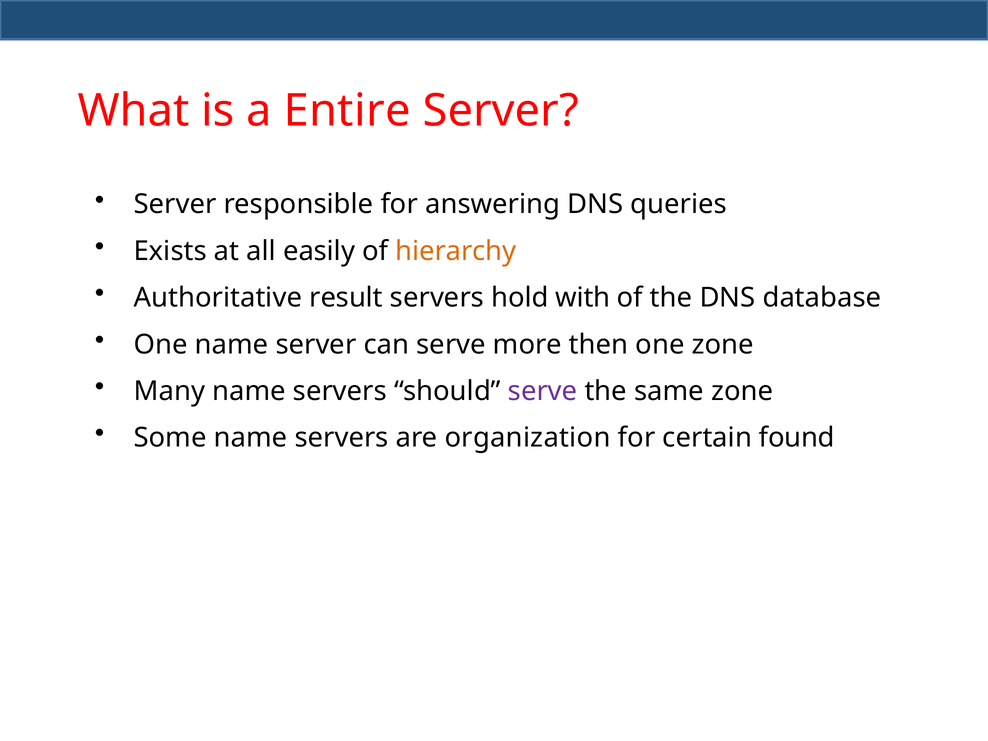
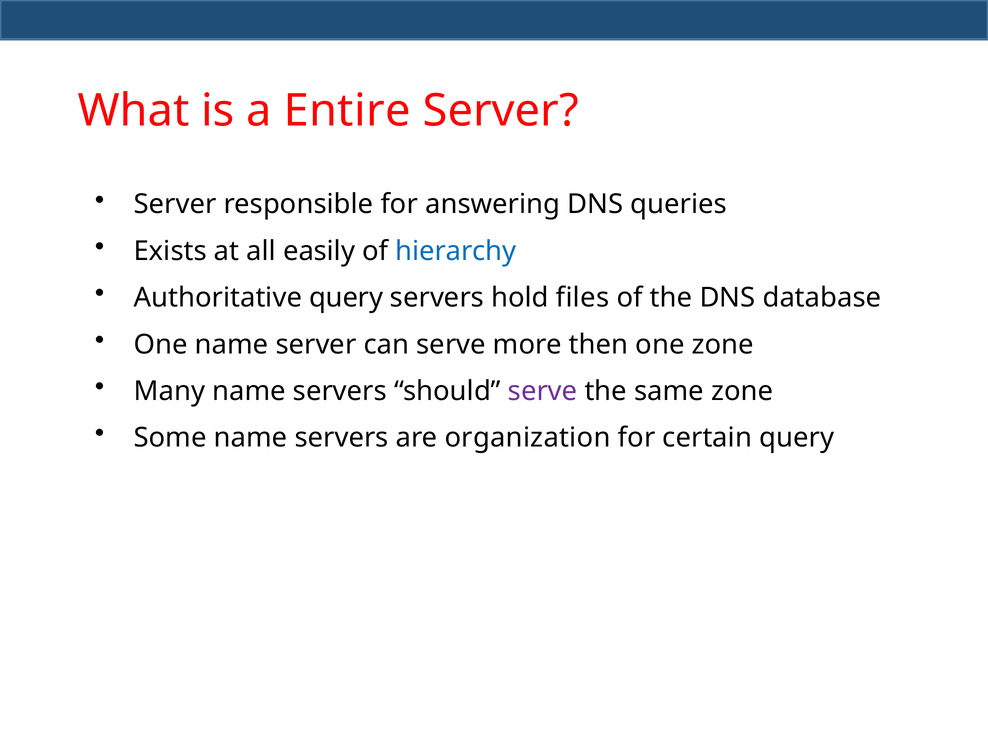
hierarchy colour: orange -> blue
Authoritative result: result -> query
with: with -> files
certain found: found -> query
